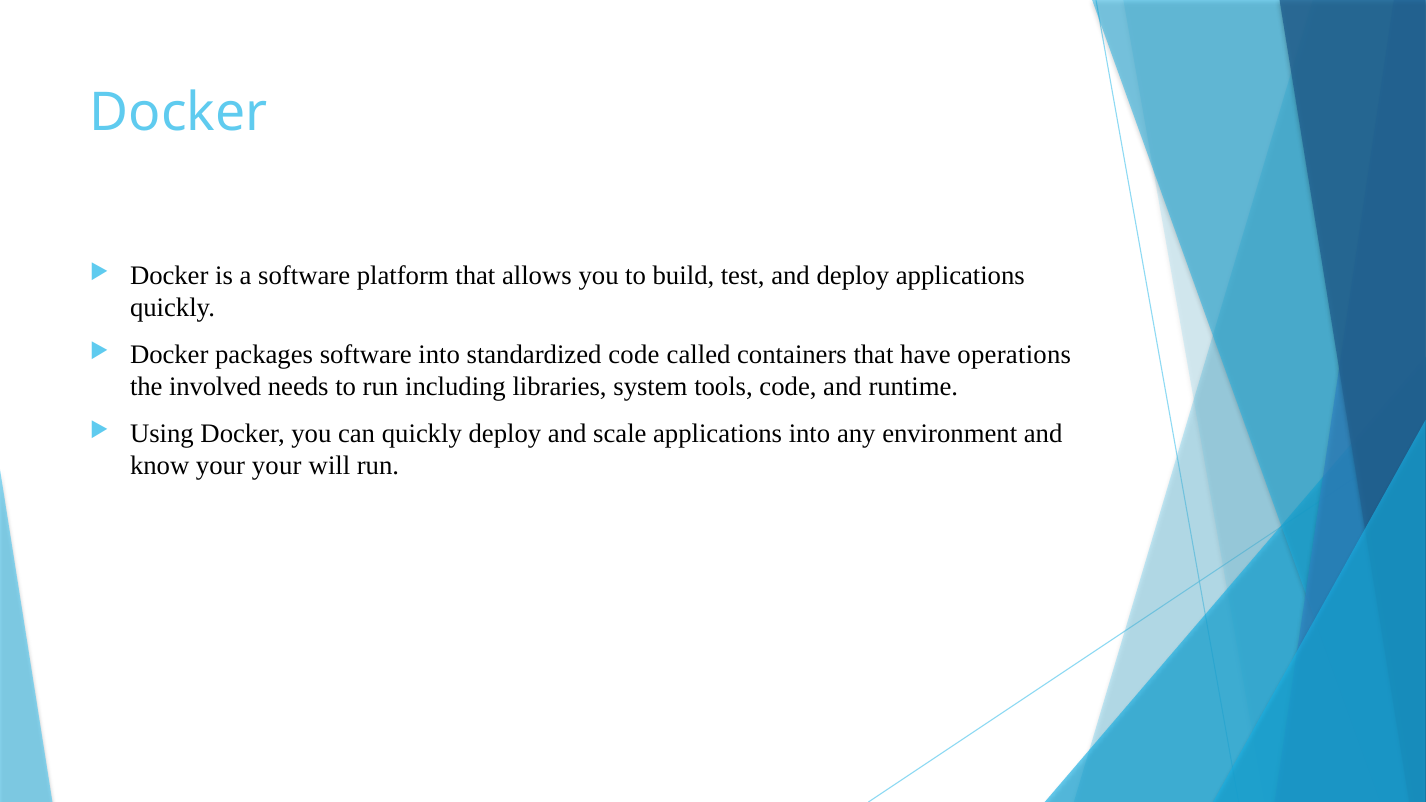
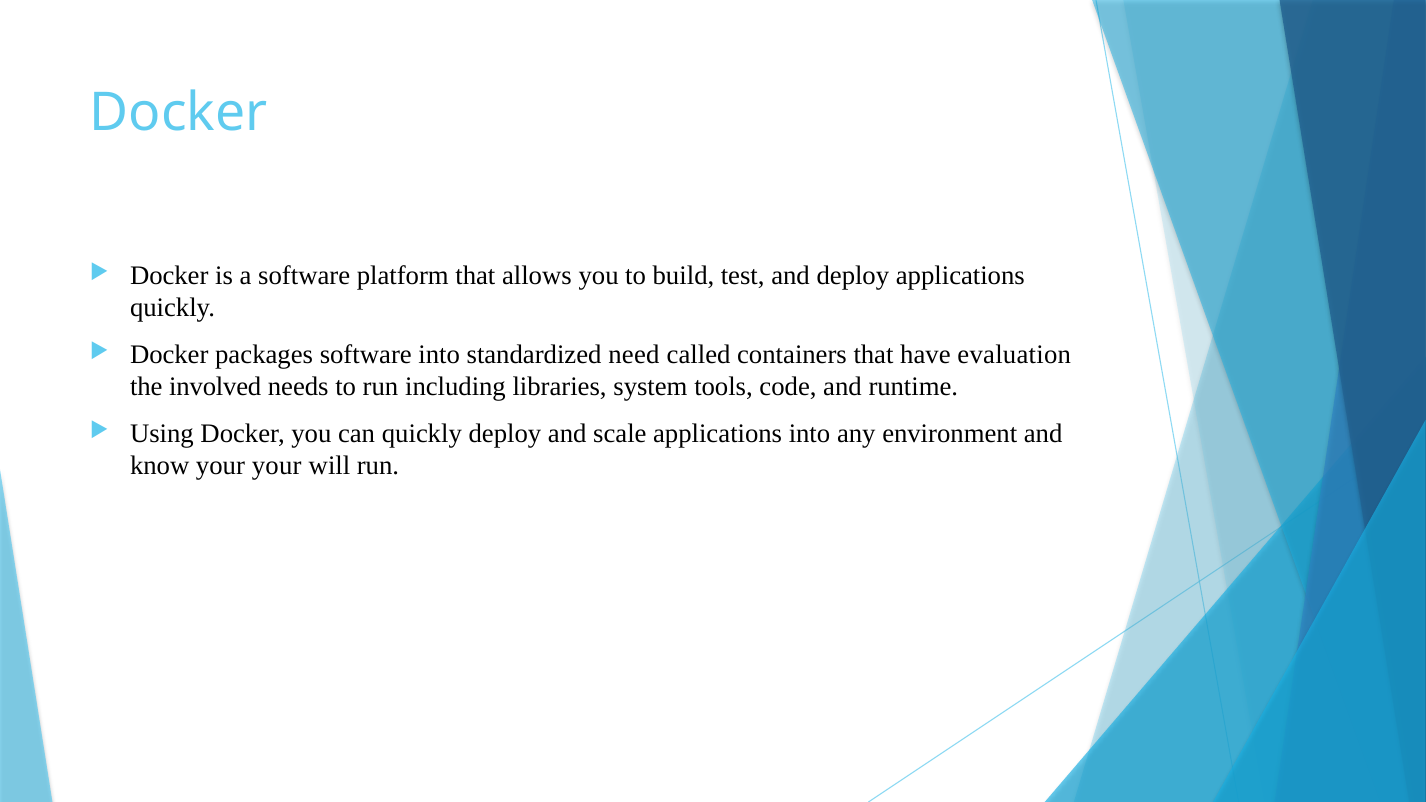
standardized code: code -> need
operations: operations -> evaluation
